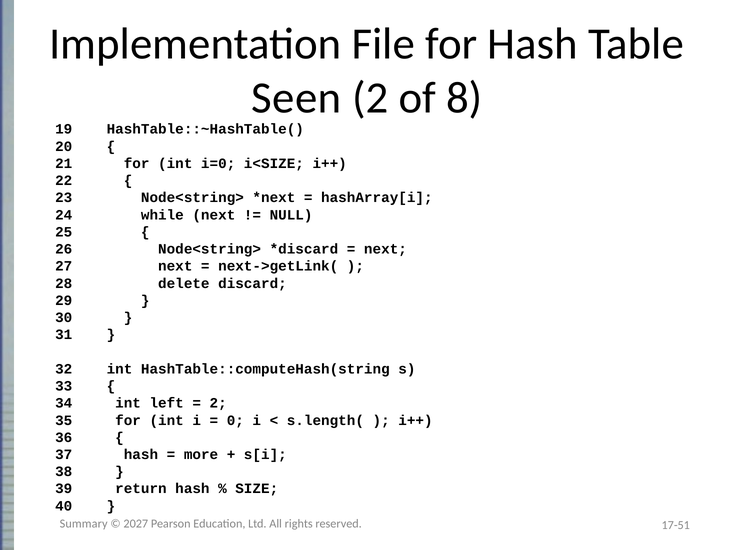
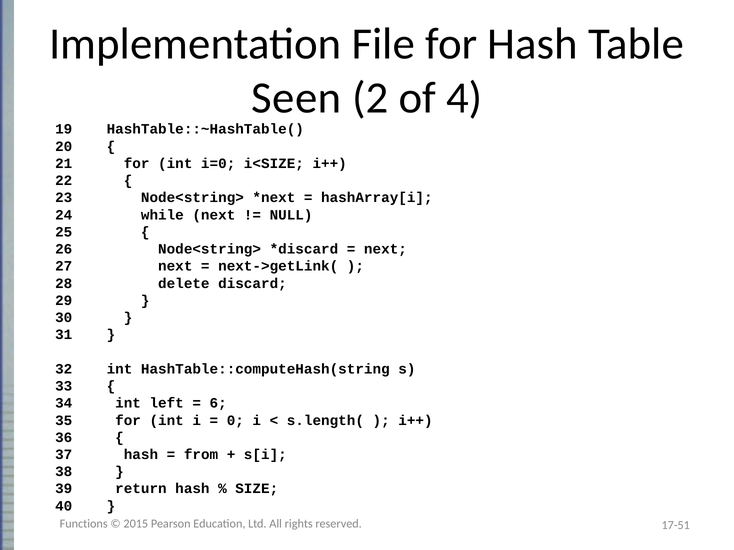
8: 8 -> 4
2 at (218, 404): 2 -> 6
more: more -> from
Summary: Summary -> Functions
2027: 2027 -> 2015
